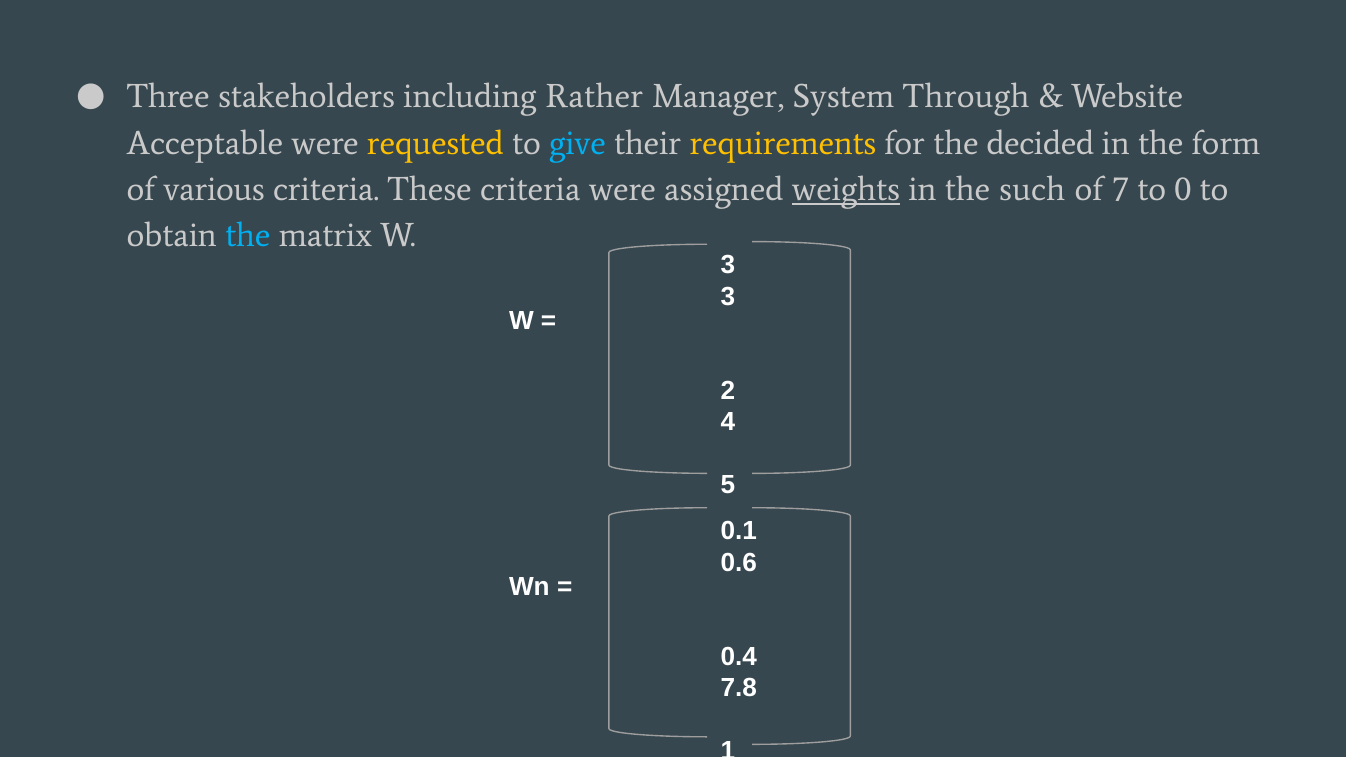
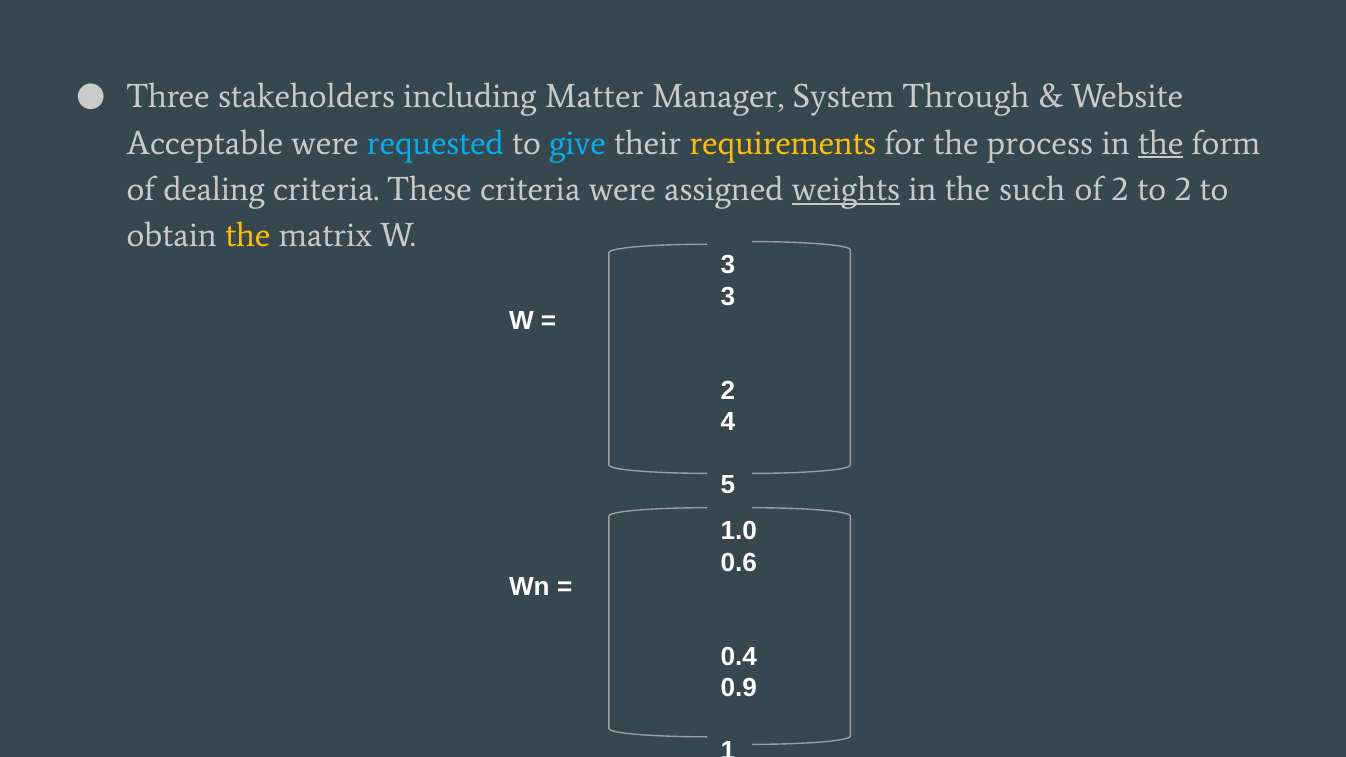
Rather: Rather -> Matter
requested colour: yellow -> light blue
decided: decided -> process
the at (1161, 143) underline: none -> present
various: various -> dealing
of 7: 7 -> 2
to 0: 0 -> 2
the at (248, 236) colour: light blue -> yellow
0.1: 0.1 -> 1.0
7.8: 7.8 -> 0.9
